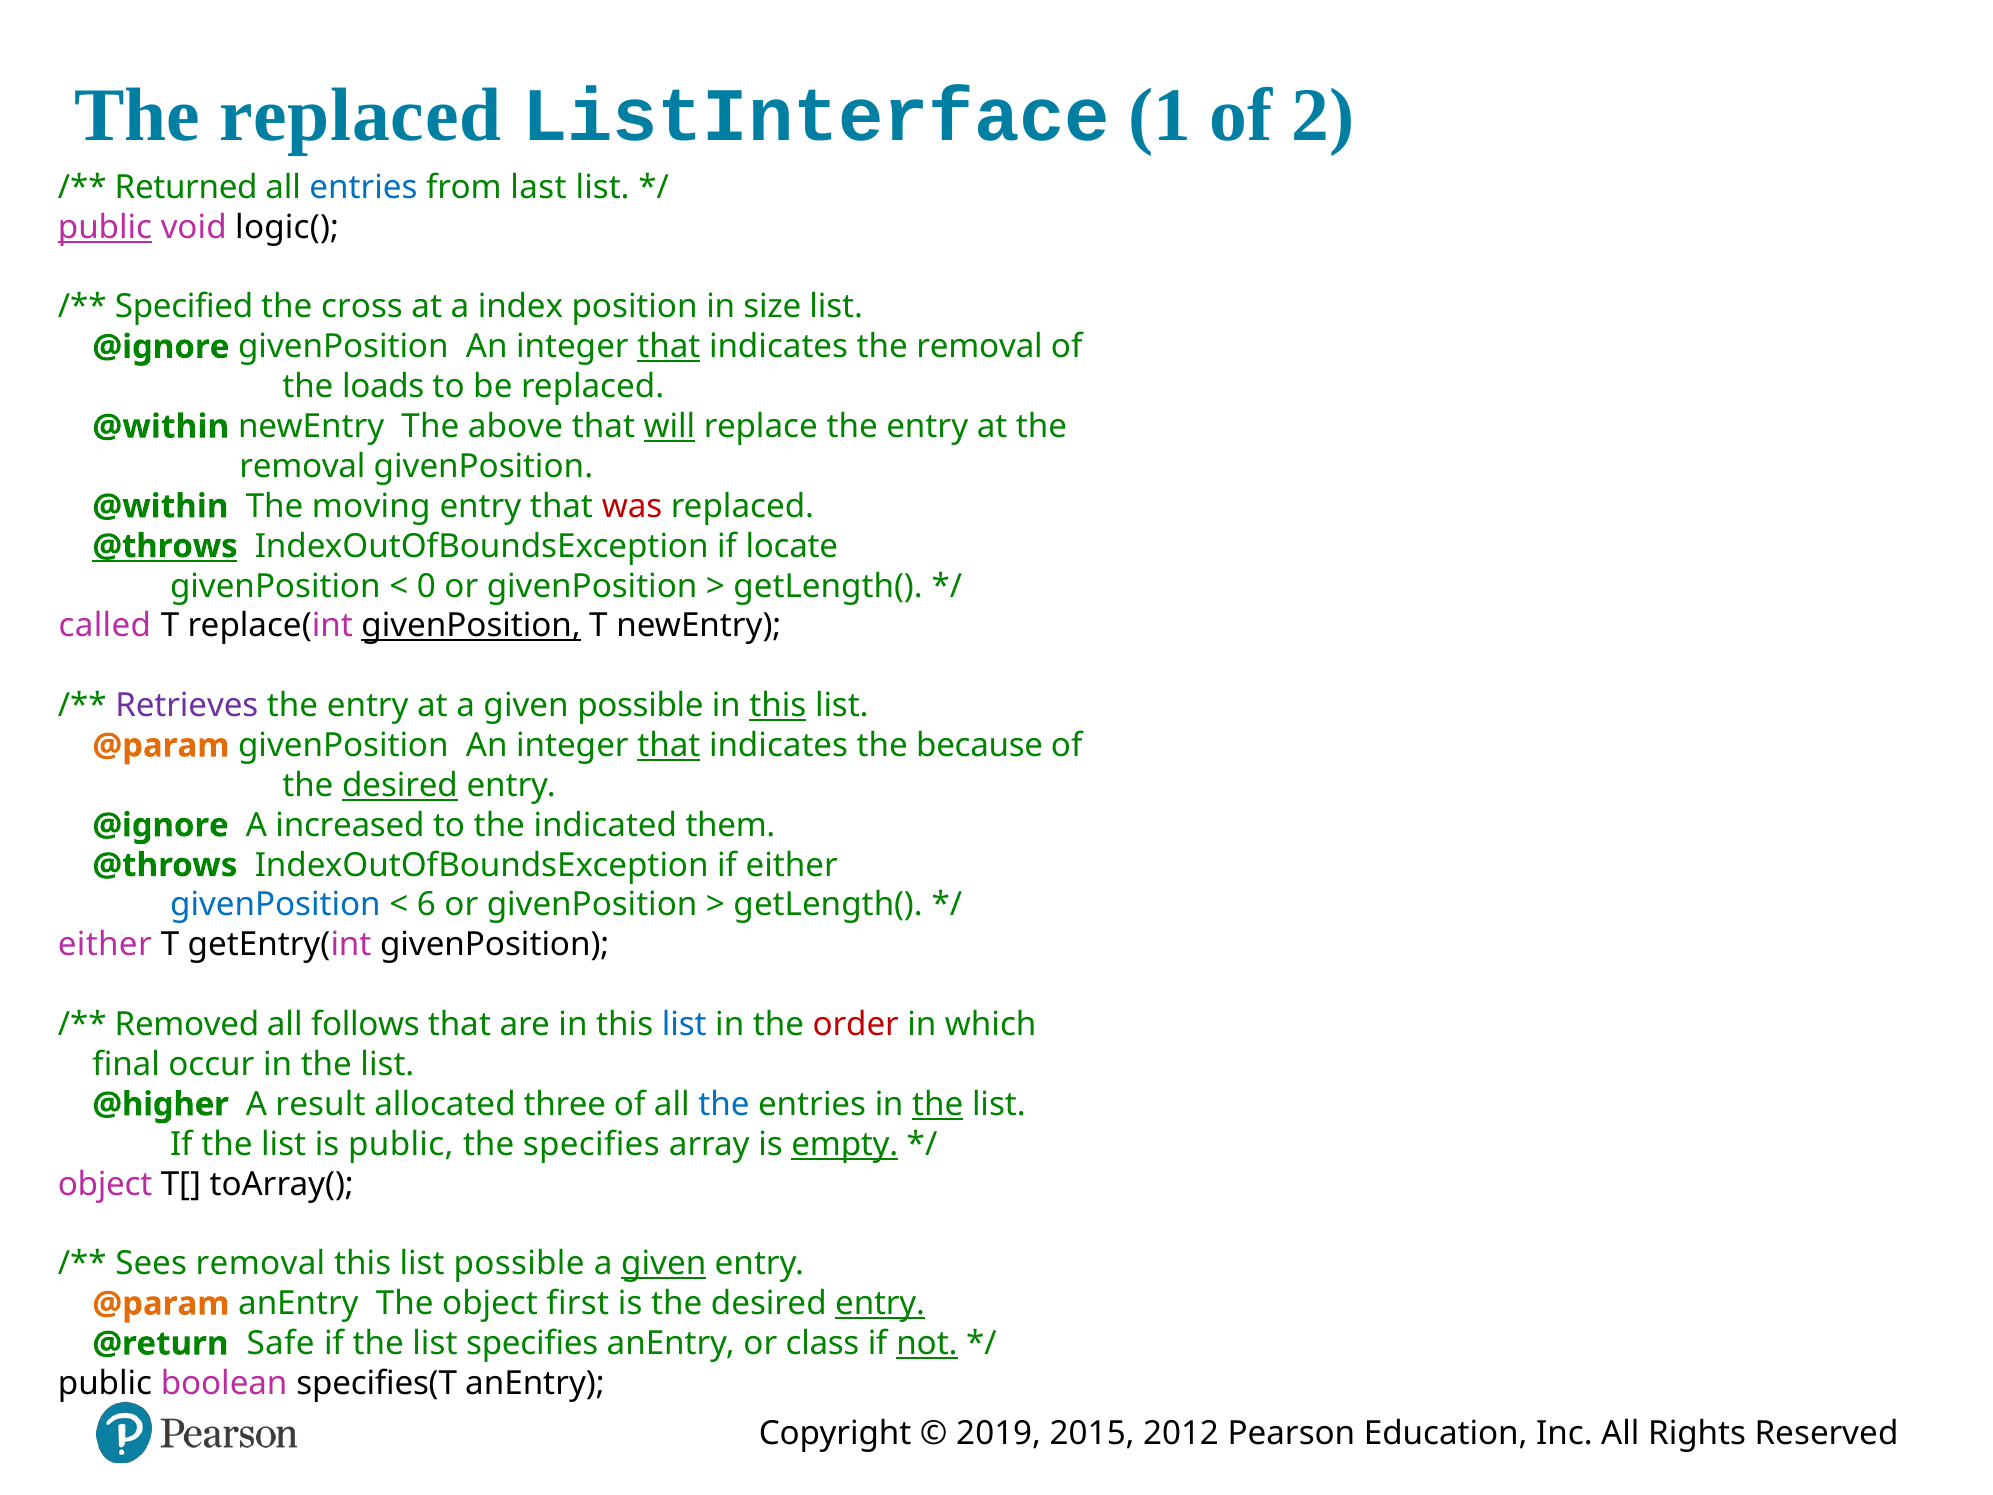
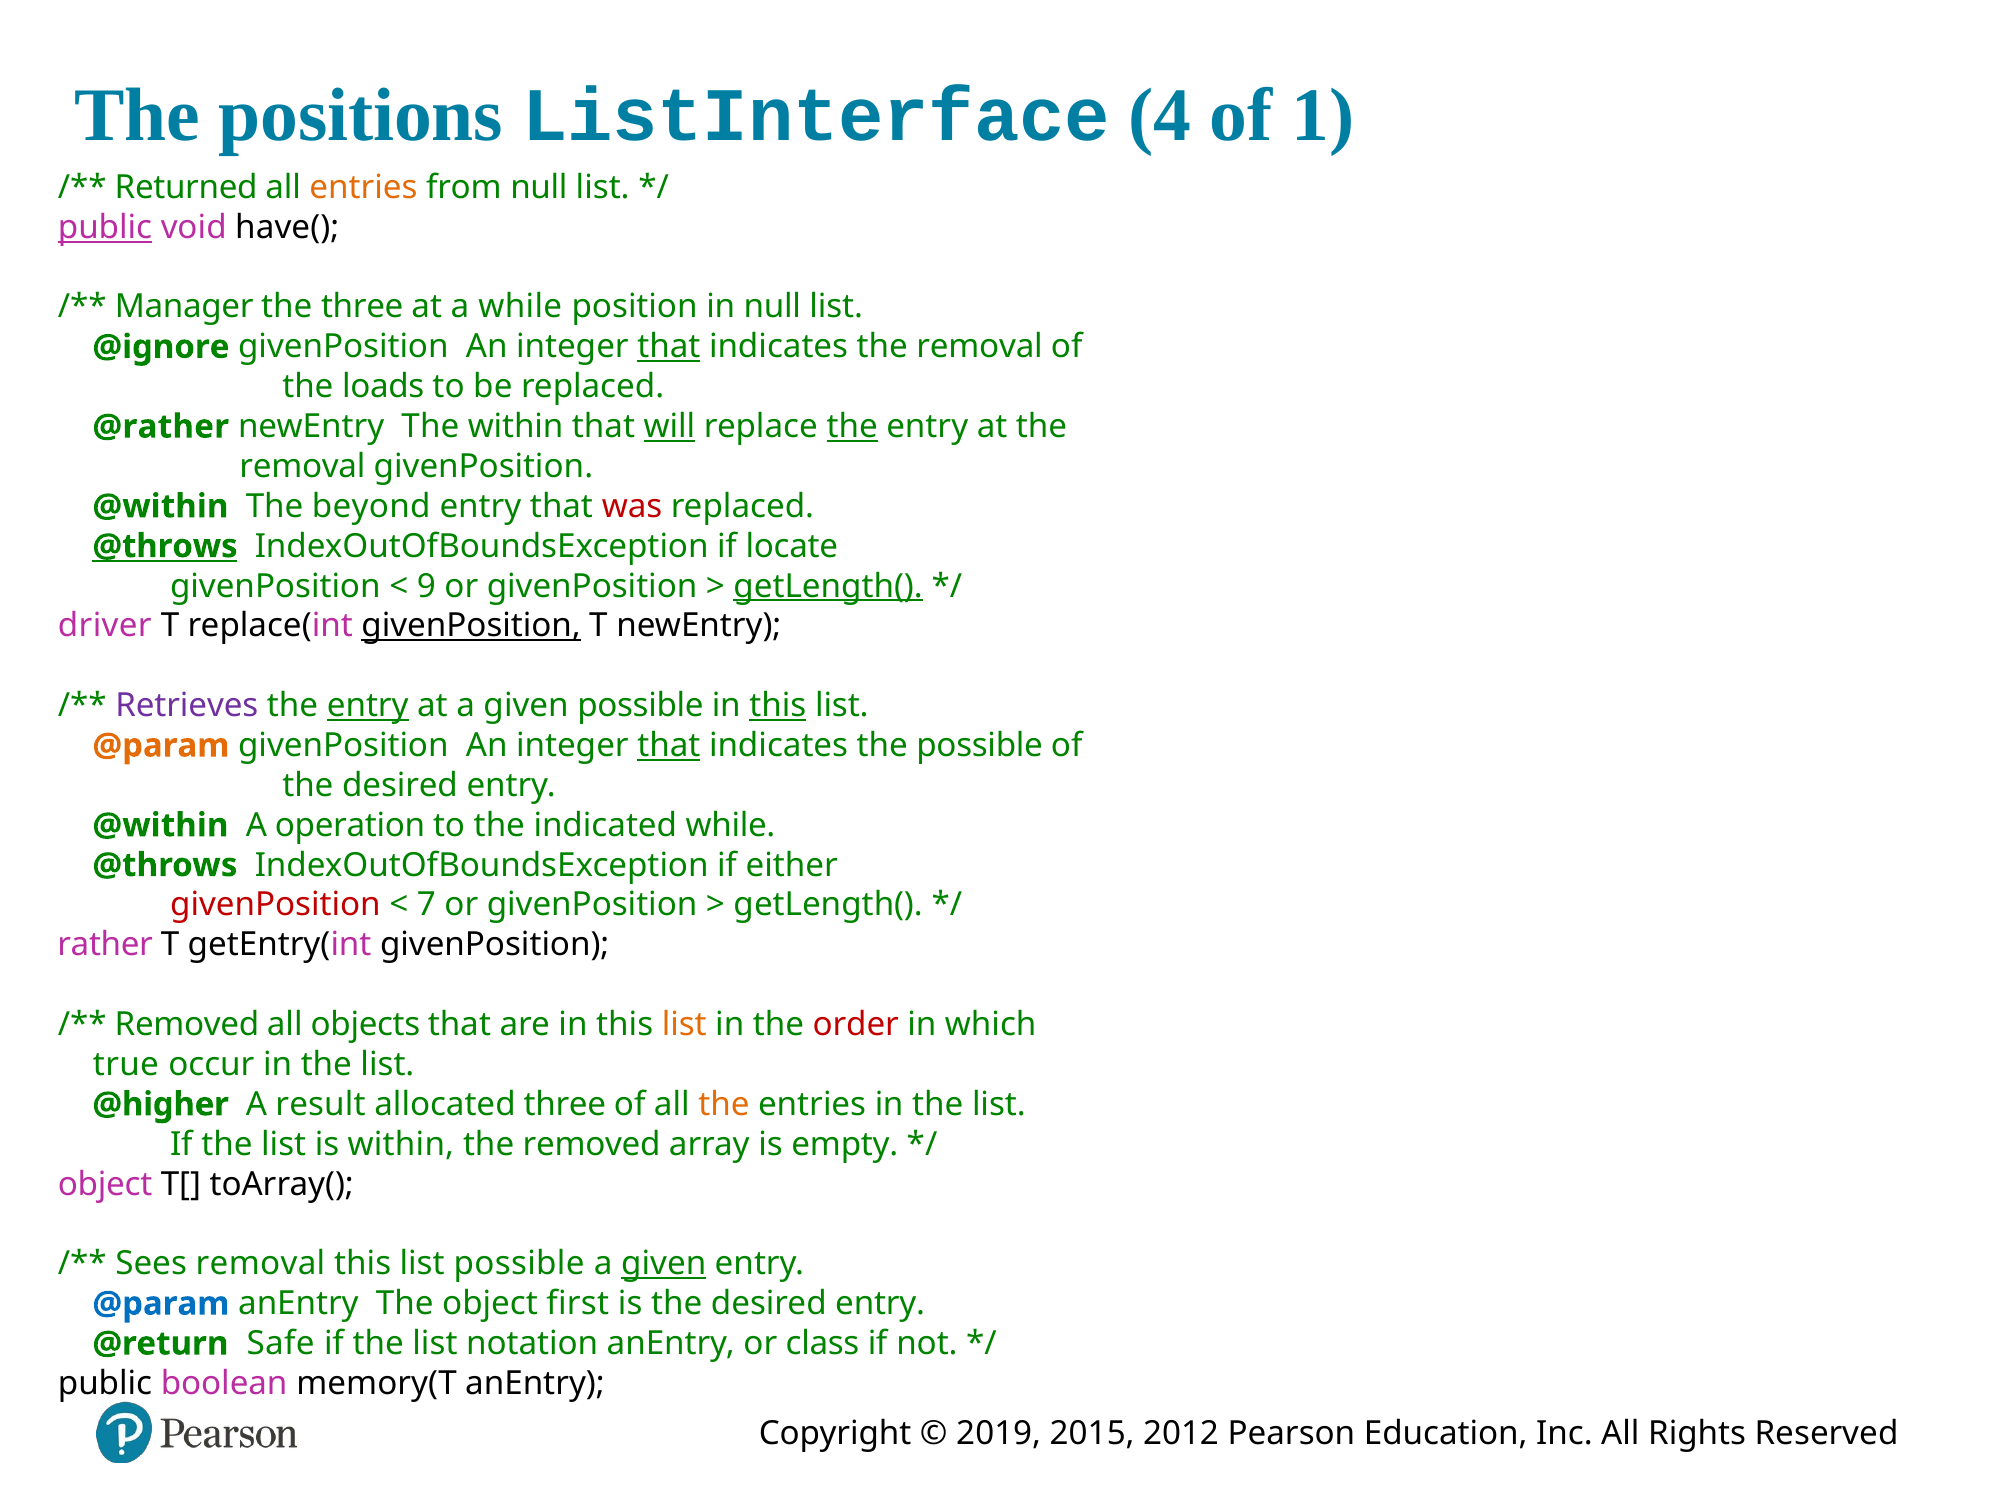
The replaced: replaced -> positions
1: 1 -> 4
2: 2 -> 1
entries at (363, 187) colour: blue -> orange
from last: last -> null
logic(: logic( -> have(
Specified: Specified -> Manager
the cross: cross -> three
a index: index -> while
in size: size -> null
@within at (161, 427): @within -> @rather
The above: above -> within
the at (852, 427) underline: none -> present
moving: moving -> beyond
0: 0 -> 9
getLength( at (828, 586) underline: none -> present
called: called -> driver
entry at (368, 706) underline: none -> present
the because: because -> possible
desired at (400, 785) underline: present -> none
@ignore at (161, 825): @ignore -> @within
increased: increased -> operation
indicated them: them -> while
givenPosition at (275, 905) colour: blue -> red
6: 6 -> 7
either at (105, 945): either -> rather
follows: follows -> objects
list at (684, 1024) colour: blue -> orange
final: final -> true
the at (724, 1104) colour: blue -> orange
the at (938, 1104) underline: present -> none
is public: public -> within
the specifies: specifies -> removed
empty underline: present -> none
@param at (161, 1303) colour: orange -> blue
entry at (880, 1303) underline: present -> none
list specifies: specifies -> notation
not underline: present -> none
specifies(T: specifies(T -> memory(T
